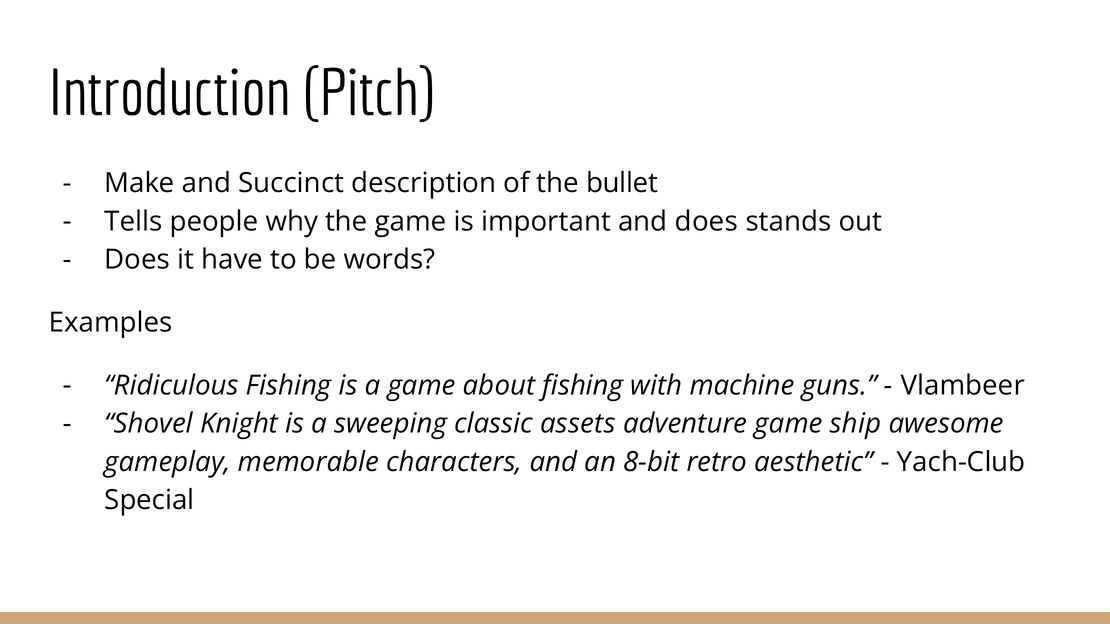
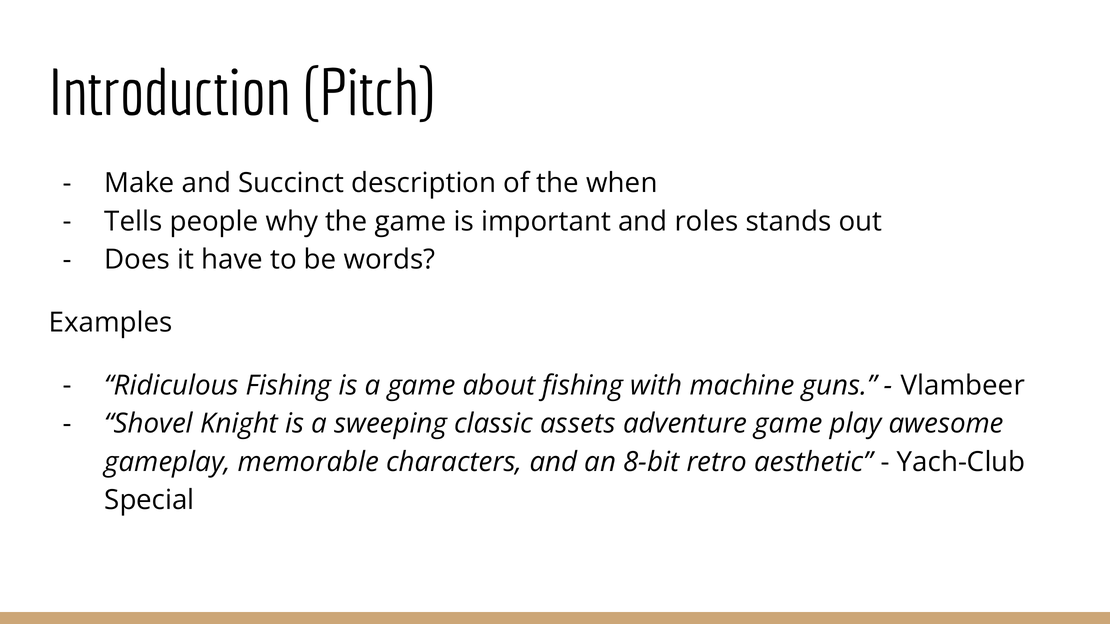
bullet: bullet -> when
and does: does -> roles
ship: ship -> play
